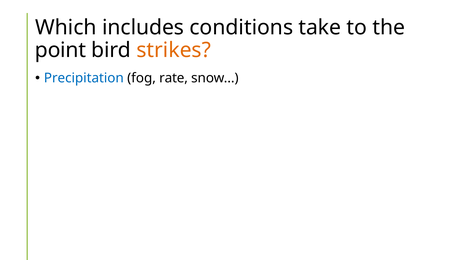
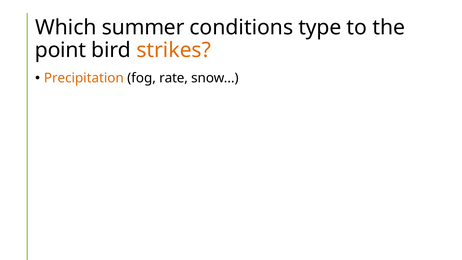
includes: includes -> summer
take: take -> type
Precipitation colour: blue -> orange
